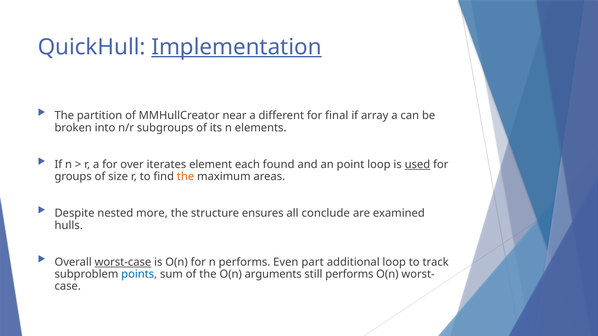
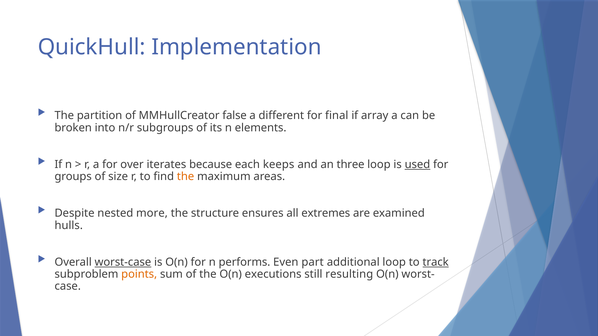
Implementation underline: present -> none
near: near -> false
element: element -> because
found: found -> keeps
point: point -> three
conclude: conclude -> extremes
track underline: none -> present
points colour: blue -> orange
arguments: arguments -> executions
still performs: performs -> resulting
